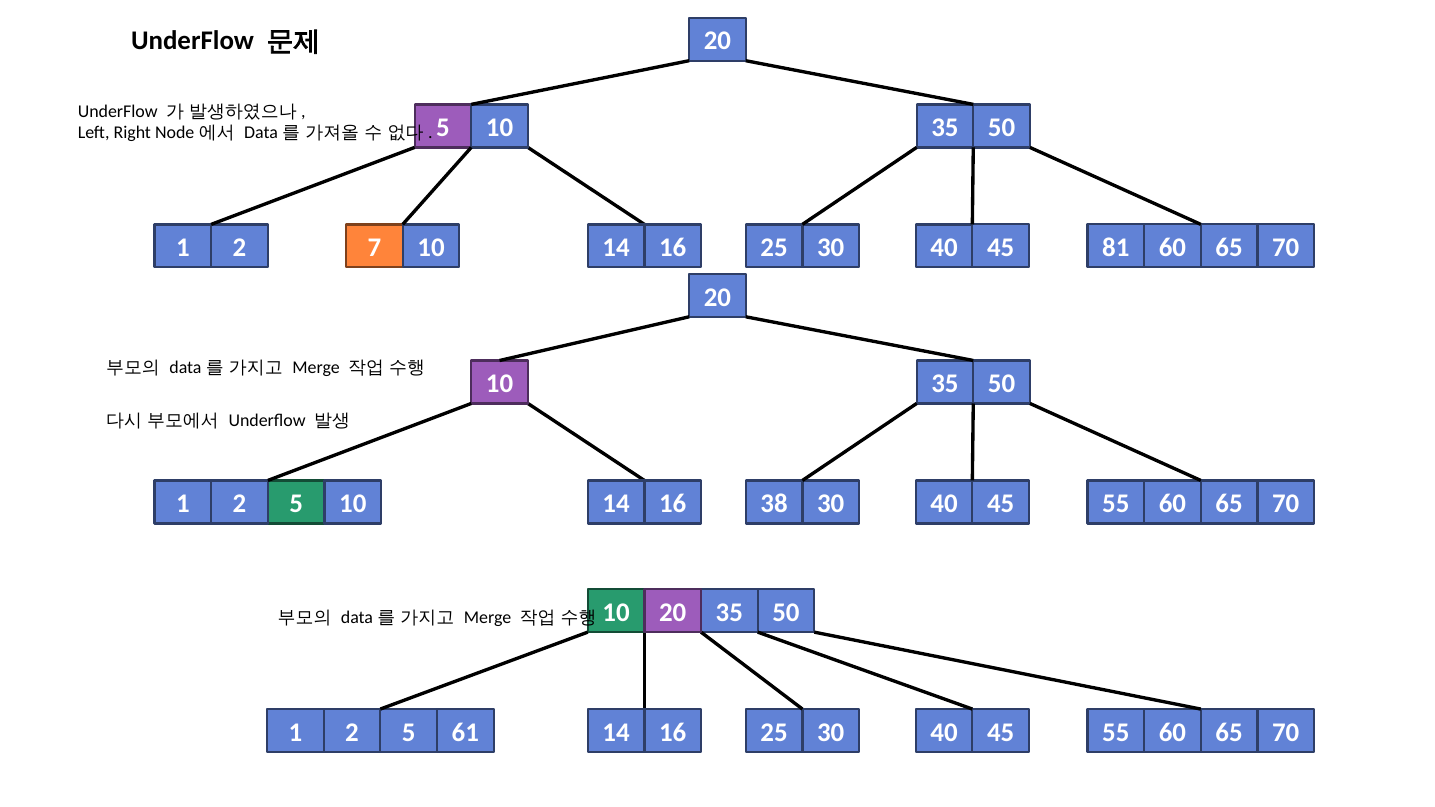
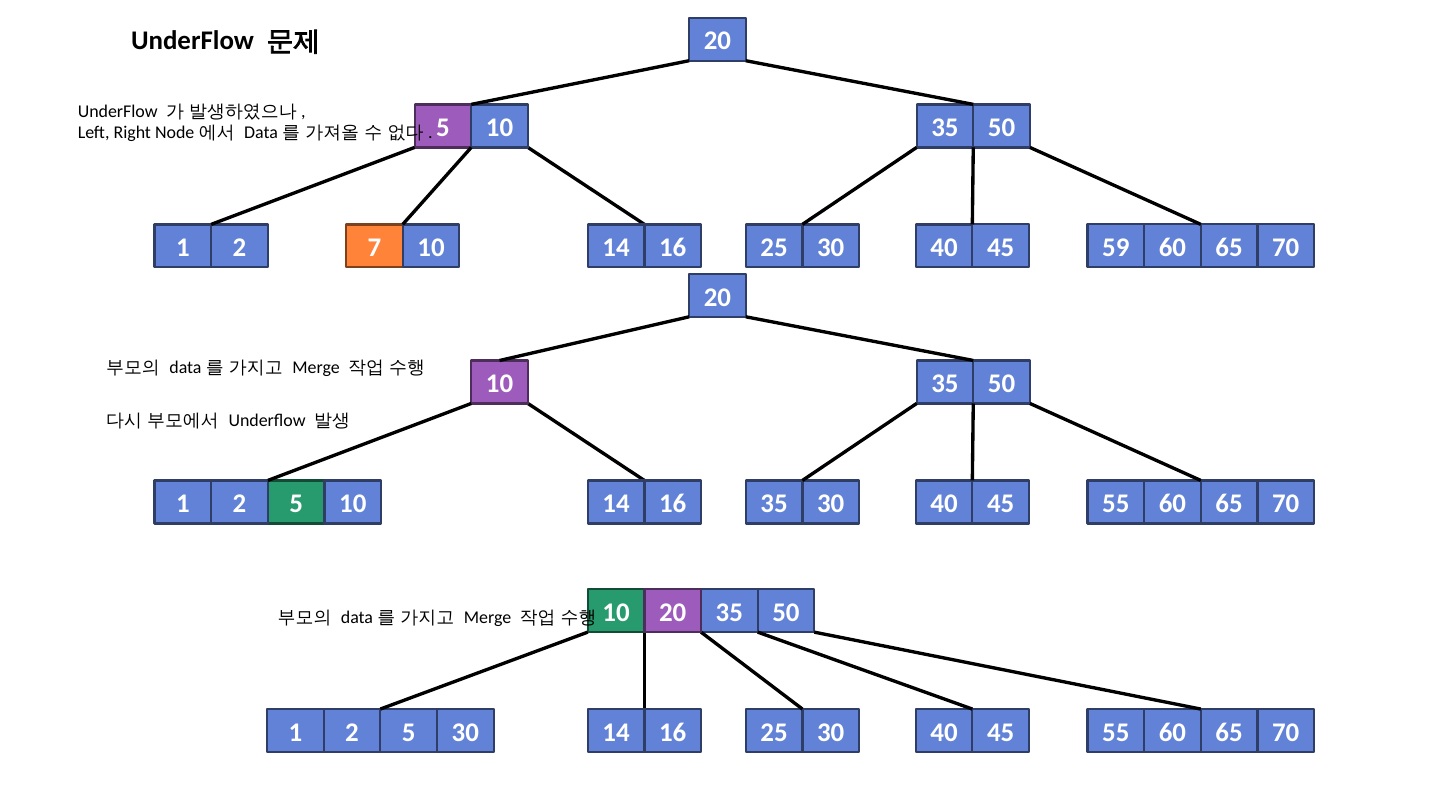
81: 81 -> 59
16 38: 38 -> 35
2 61: 61 -> 30
